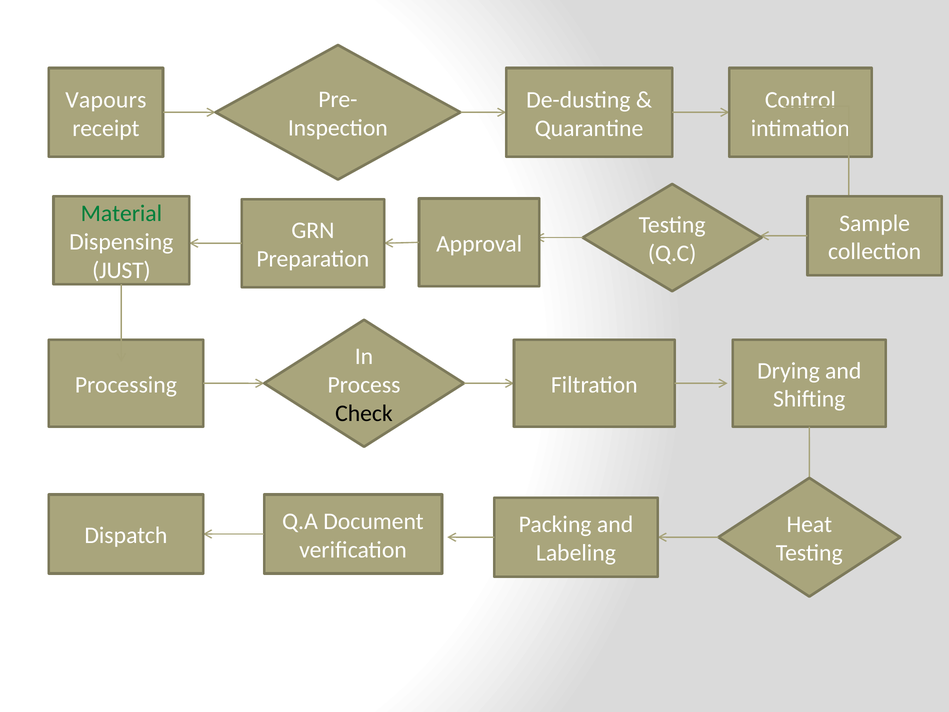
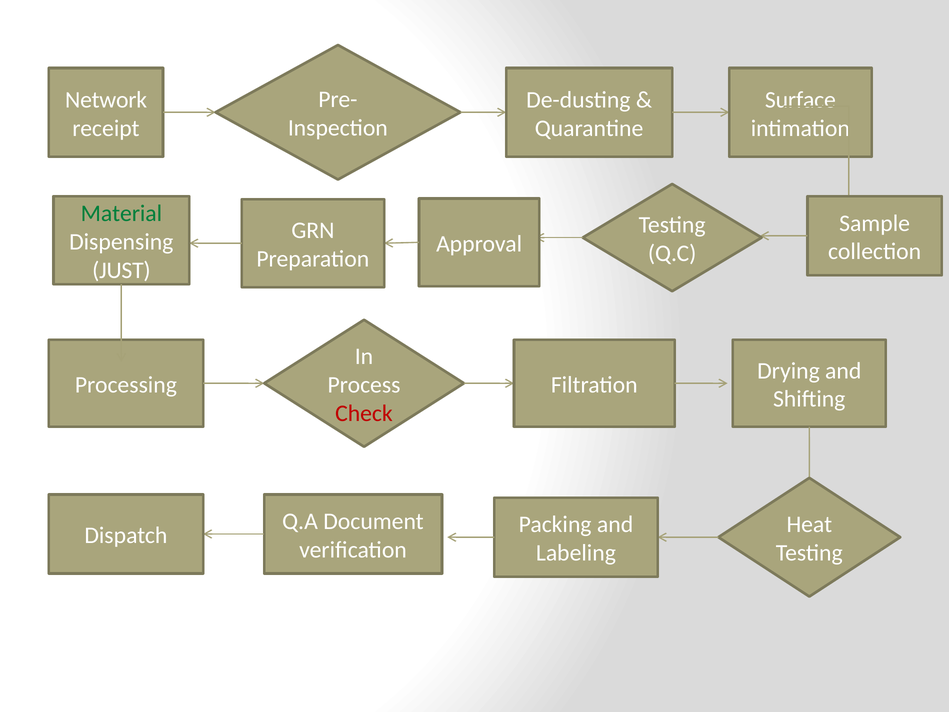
Vapours: Vapours -> Network
Control: Control -> Surface
Check colour: black -> red
